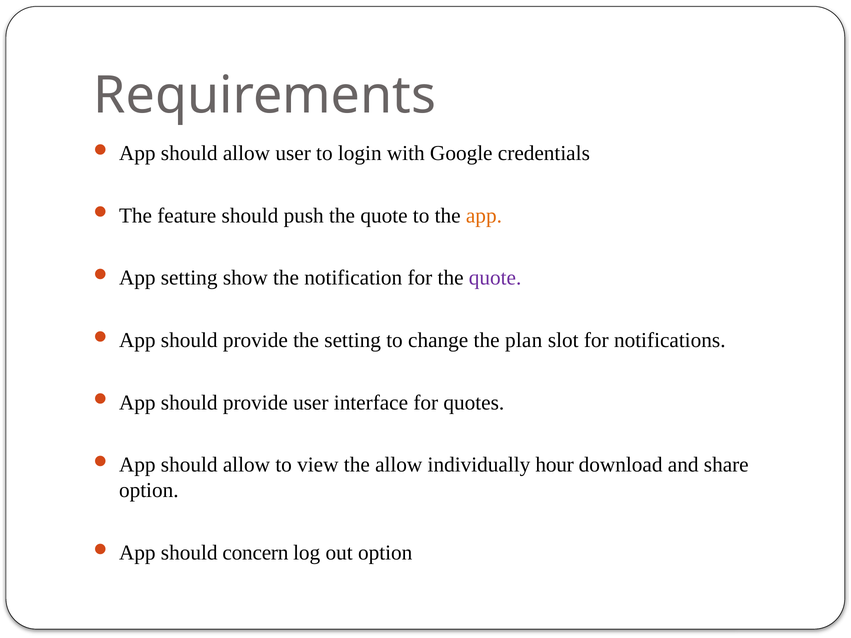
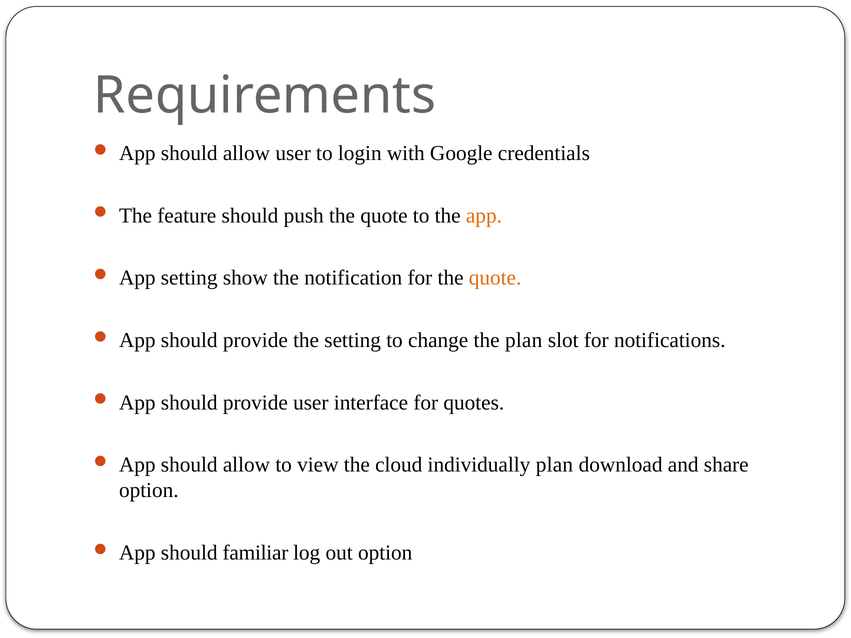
quote at (495, 278) colour: purple -> orange
the allow: allow -> cloud
individually hour: hour -> plan
concern: concern -> familiar
